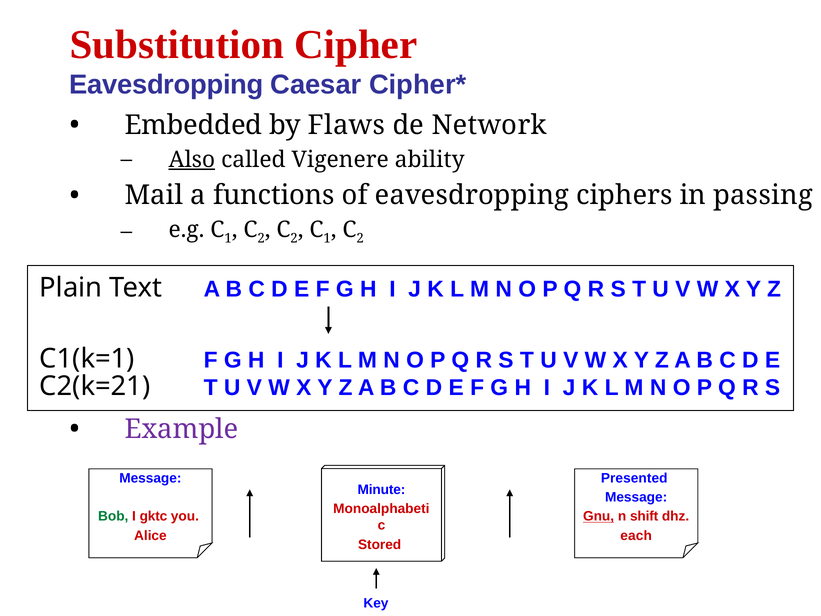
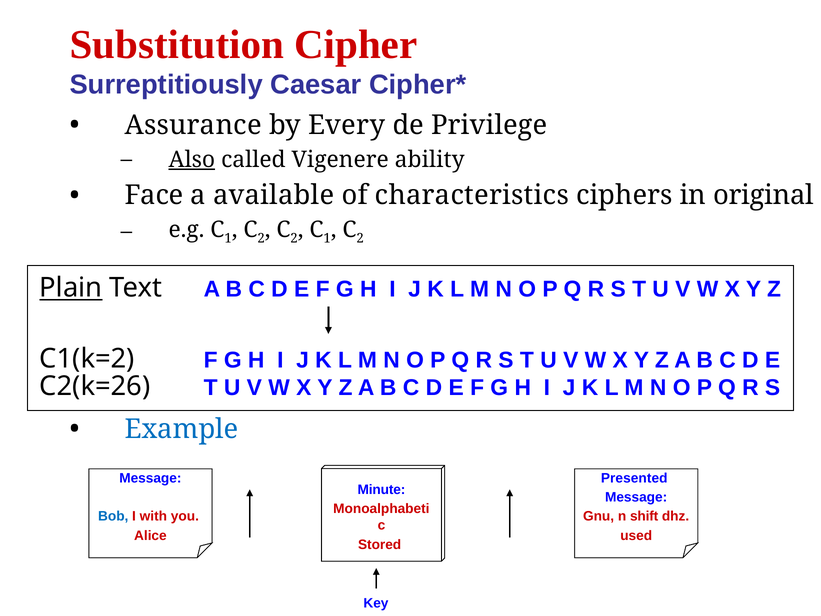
Eavesdropping at (166, 85): Eavesdropping -> Surreptitiously
Embedded: Embedded -> Assurance
Flaws: Flaws -> Every
Network: Network -> Privilege
Mail: Mail -> Face
functions: functions -> available
of eavesdropping: eavesdropping -> characteristics
passing: passing -> original
Plain underline: none -> present
C1(k=1: C1(k=1 -> C1(k=2
C2(k=21: C2(k=21 -> C2(k=26
Example colour: purple -> blue
Bob colour: green -> blue
gktc: gktc -> with
Gnu underline: present -> none
each: each -> used
